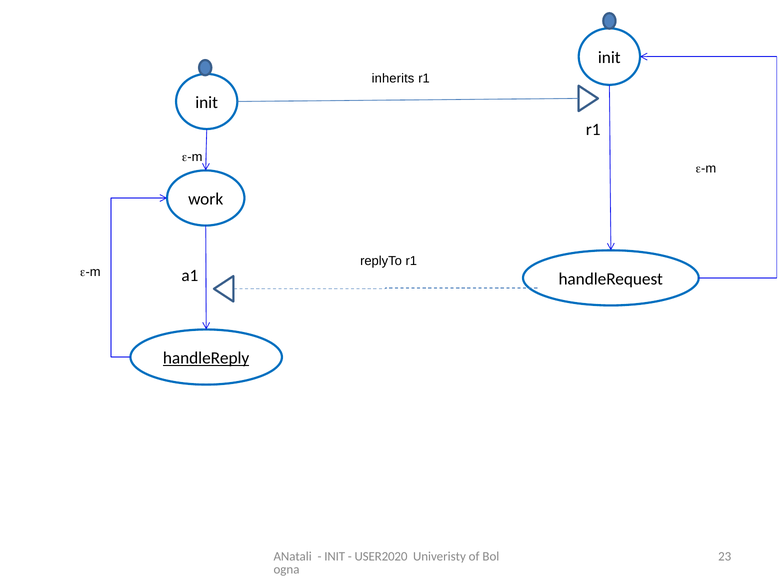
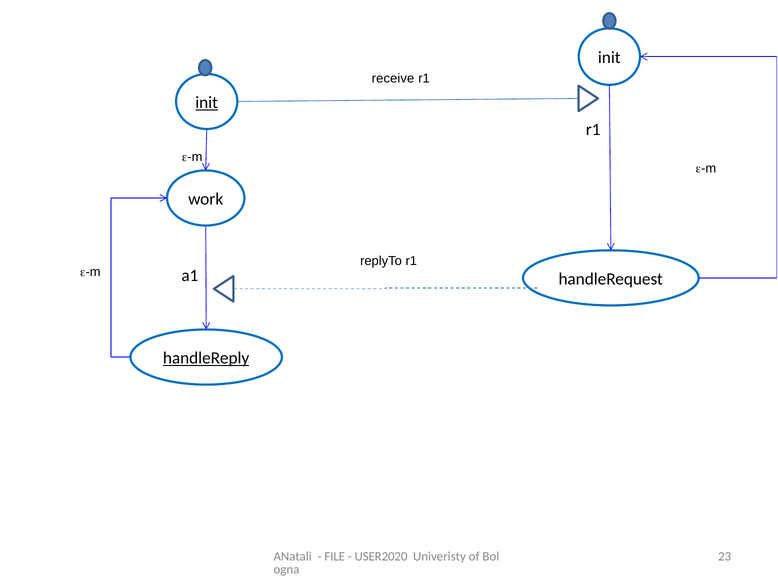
inherits: inherits -> receive
init at (207, 103) underline: none -> present
INIT at (335, 557): INIT -> FILE
